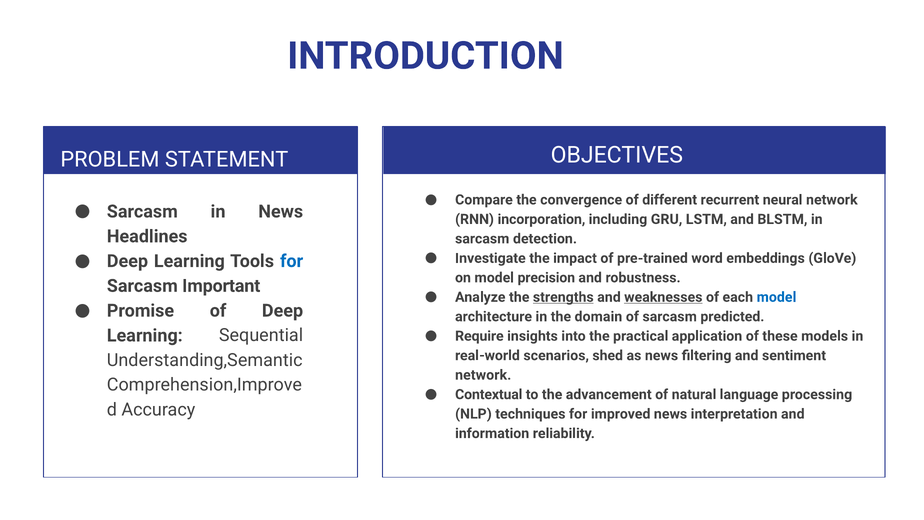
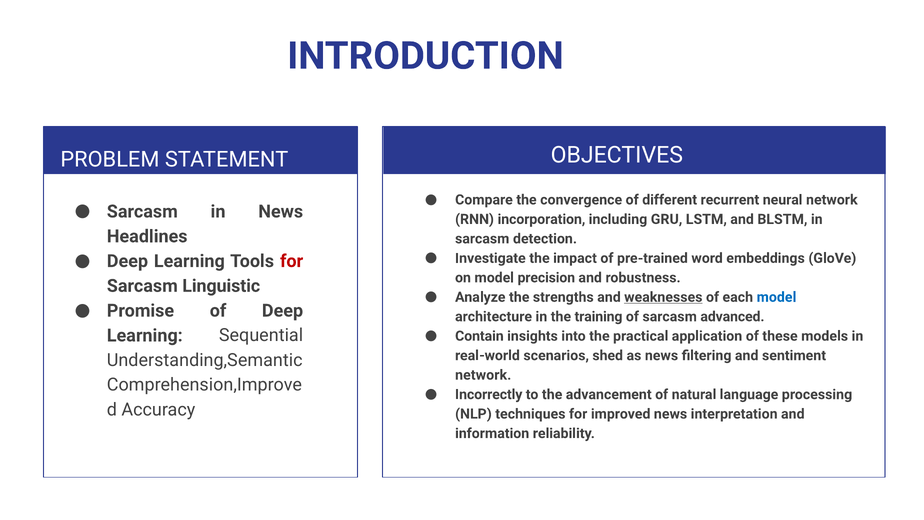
for at (292, 261) colour: blue -> red
Important: Important -> Linguistic
strengths underline: present -> none
domain: domain -> training
predicted: predicted -> advanced
Require: Require -> Contain
Contextual: Contextual -> Incorrectly
